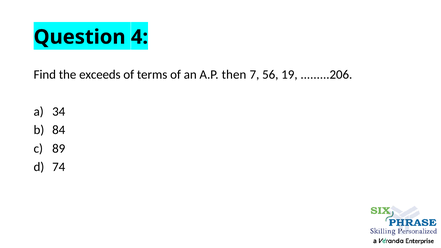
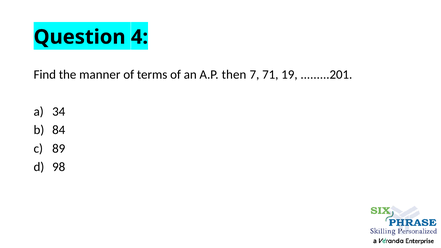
exceeds: exceeds -> manner
56: 56 -> 71
.........206: .........206 -> .........201
74: 74 -> 98
